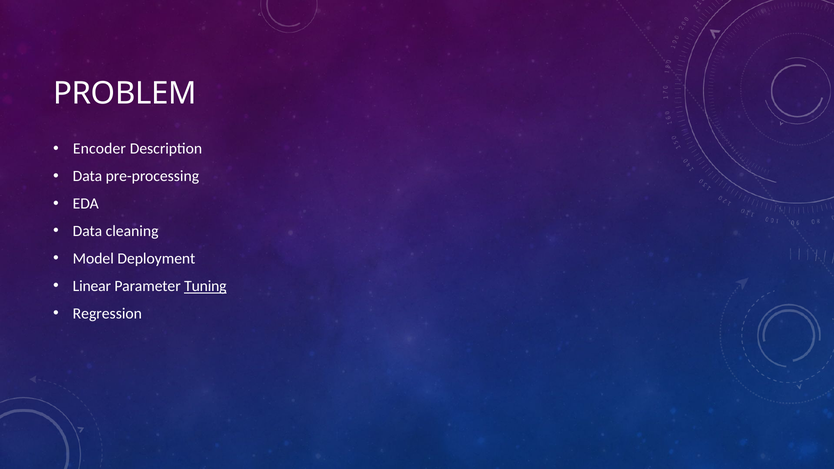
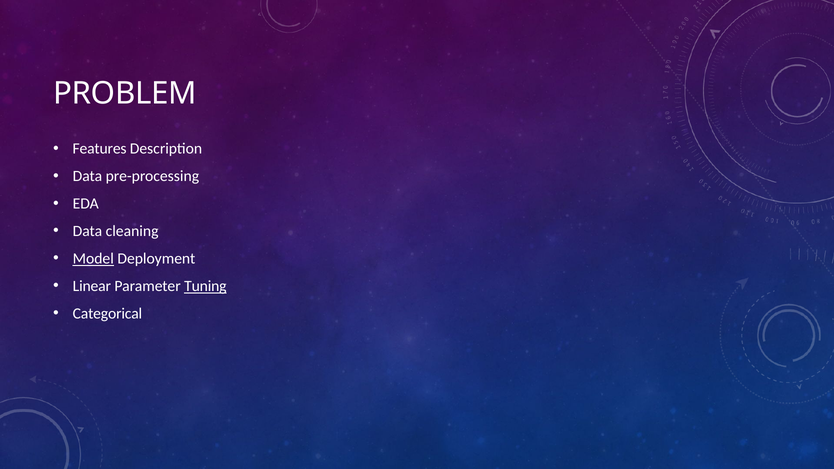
Encoder: Encoder -> Features
Model underline: none -> present
Regression: Regression -> Categorical
